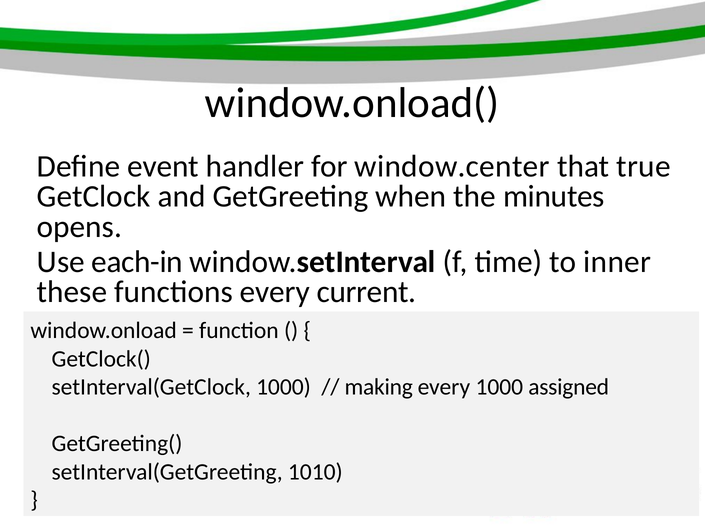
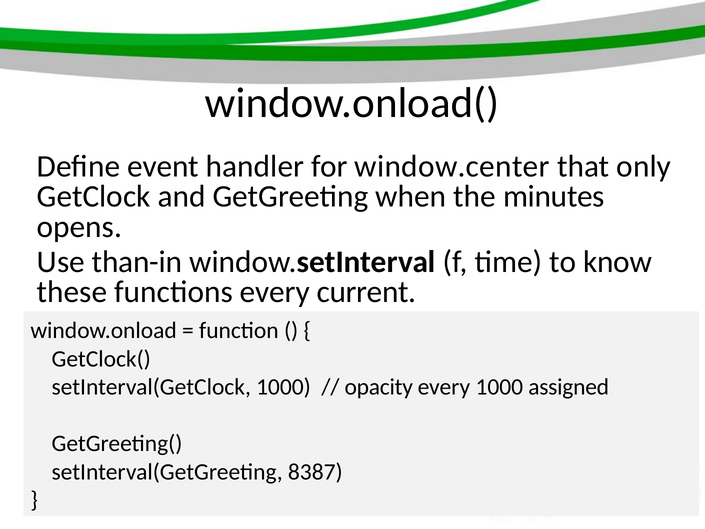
true: true -> only
each-in: each-in -> than-in
inner: inner -> know
making: making -> opacity
1010: 1010 -> 8387
